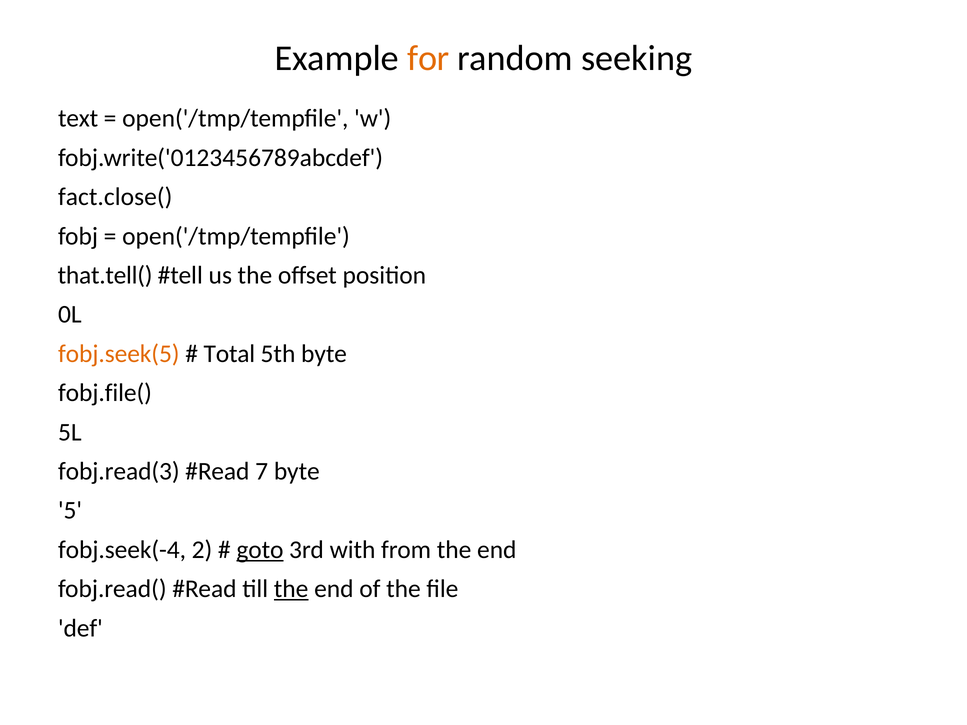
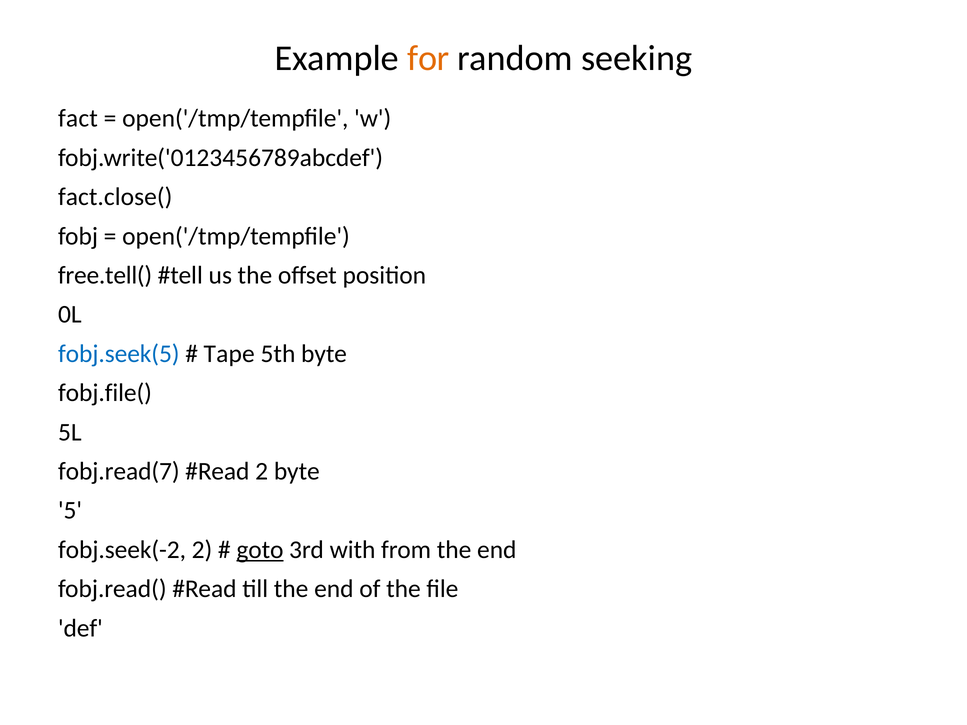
text: text -> fact
that.tell(: that.tell( -> free.tell(
fobj.seek(5 colour: orange -> blue
Total: Total -> Tape
fobj.read(3: fobj.read(3 -> fobj.read(7
7 at (262, 472): 7 -> 2
fobj.seek(-4: fobj.seek(-4 -> fobj.seek(-2
the at (291, 589) underline: present -> none
